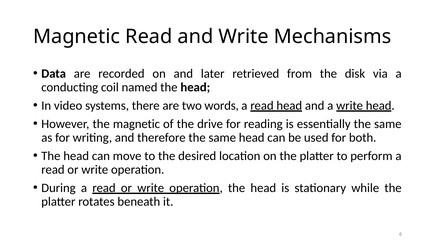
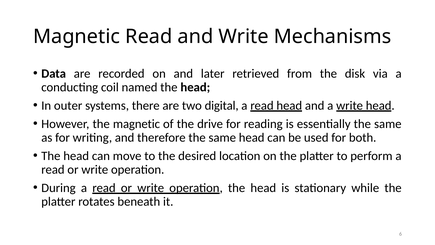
video: video -> outer
words: words -> digital
